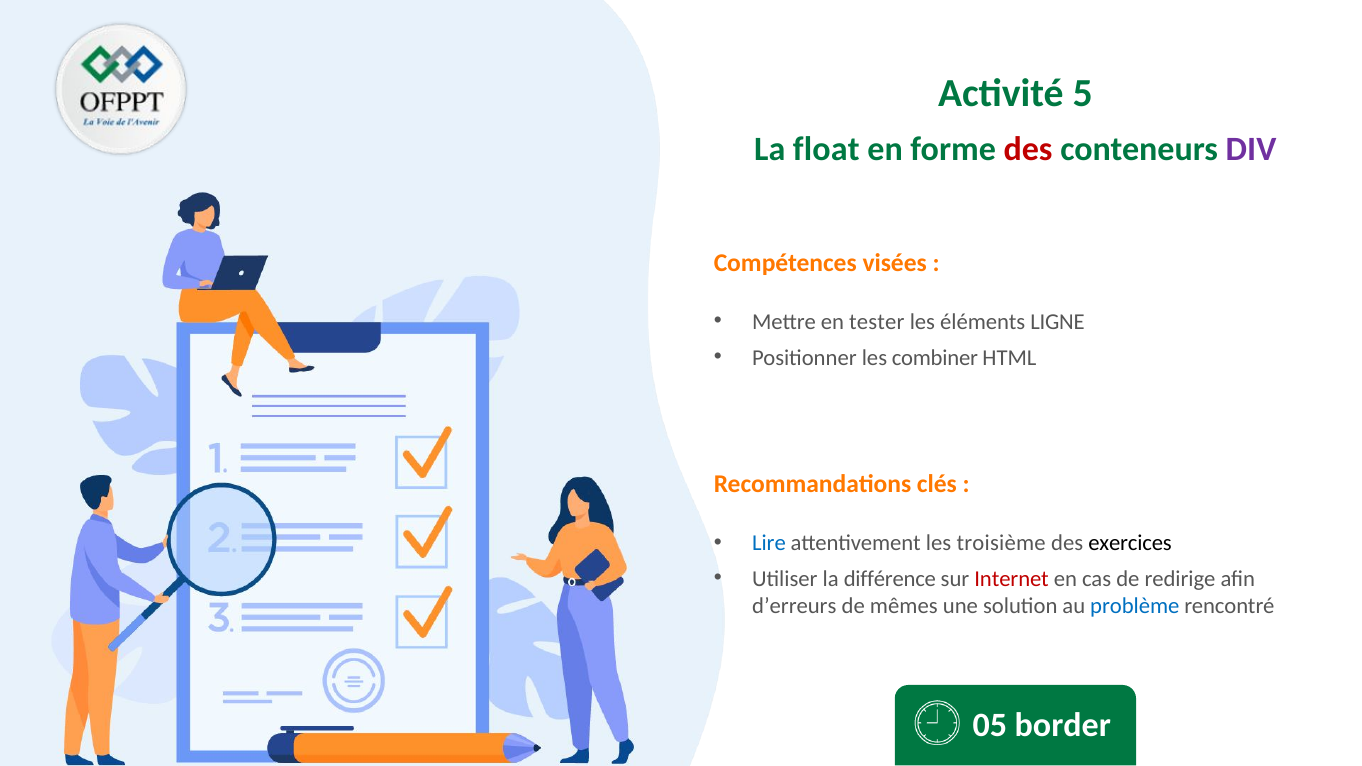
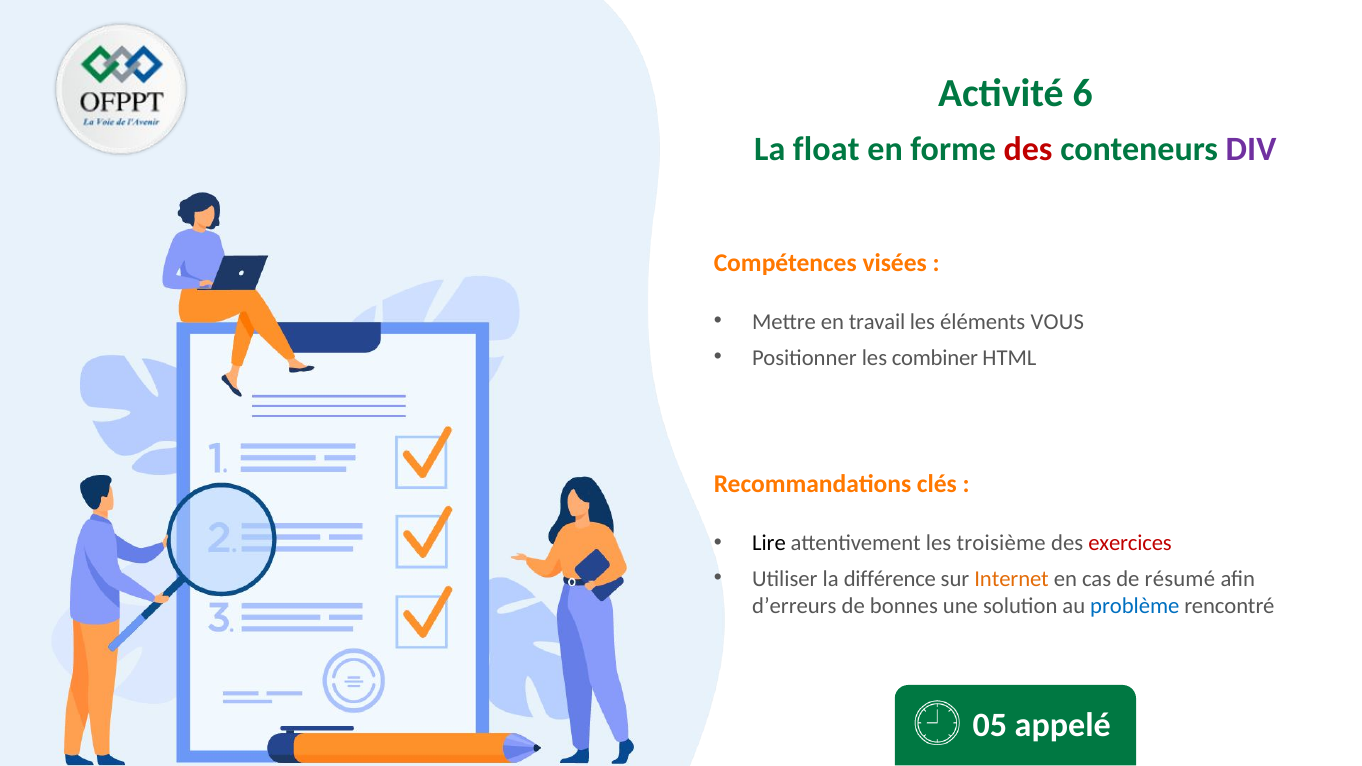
5: 5 -> 6
tester: tester -> travail
LIGNE: LIGNE -> VOUS
Lire colour: blue -> black
exercices colour: black -> red
Internet colour: red -> orange
redirige: redirige -> résumé
mêmes: mêmes -> bonnes
border: border -> appelé
